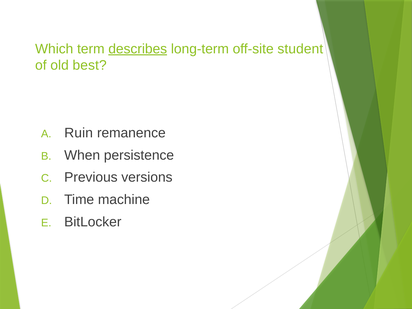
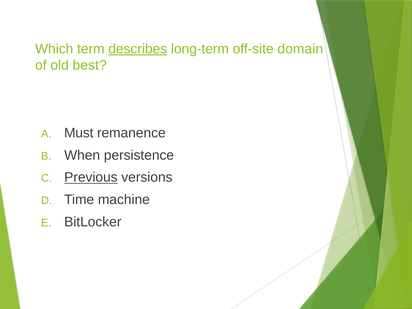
student: student -> domain
Ruin: Ruin -> Must
Previous underline: none -> present
